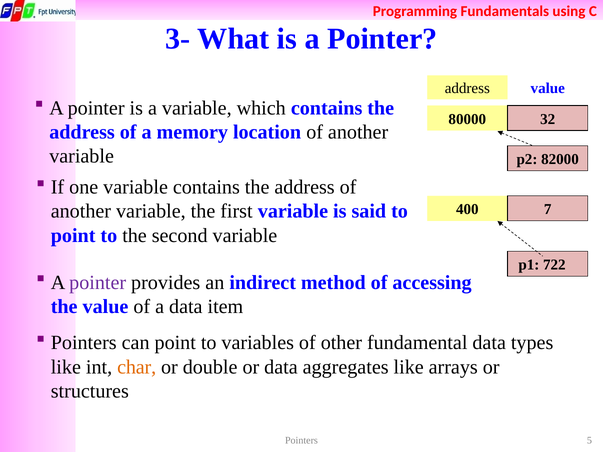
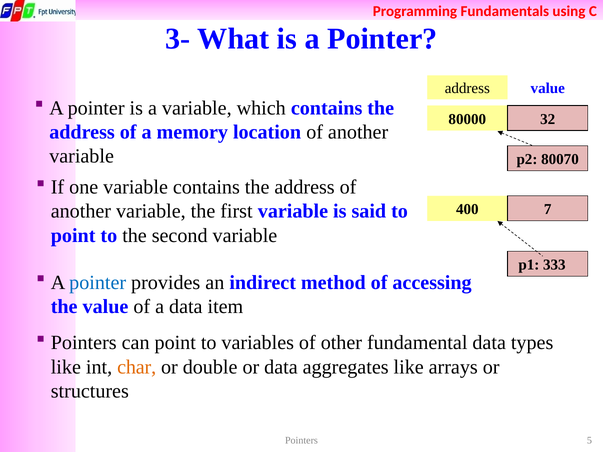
82000: 82000 -> 80070
722: 722 -> 333
pointer at (98, 283) colour: purple -> blue
